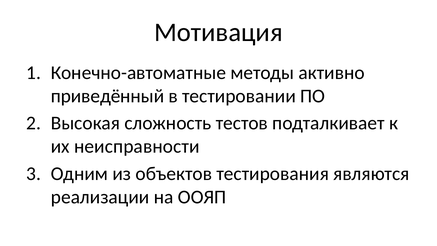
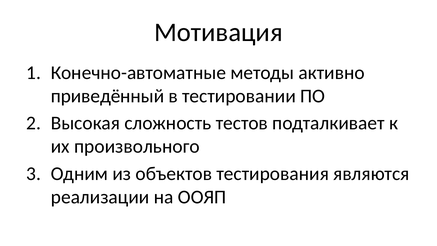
неисправности: неисправности -> произвольного
